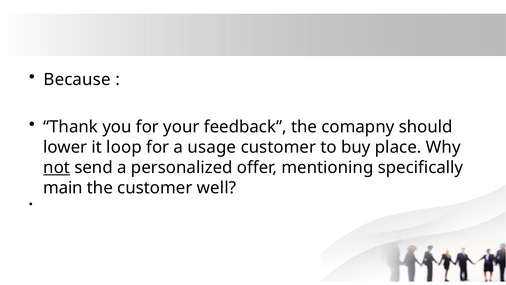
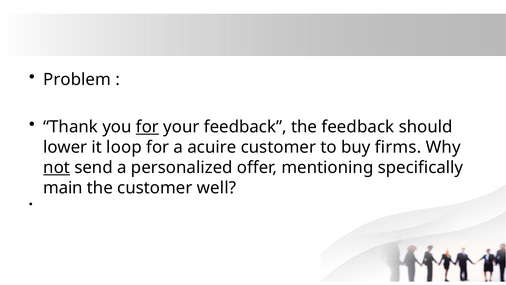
Because: Because -> Problem
for at (147, 127) underline: none -> present
the comapny: comapny -> feedback
usage: usage -> acuire
place: place -> firms
